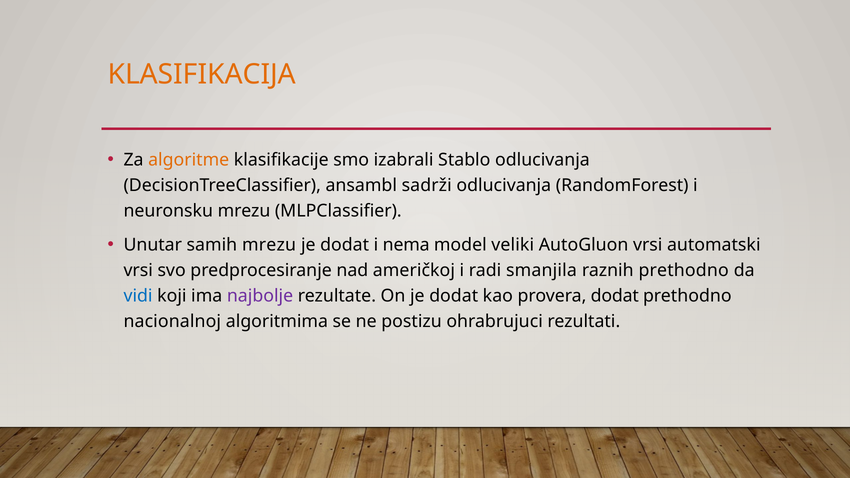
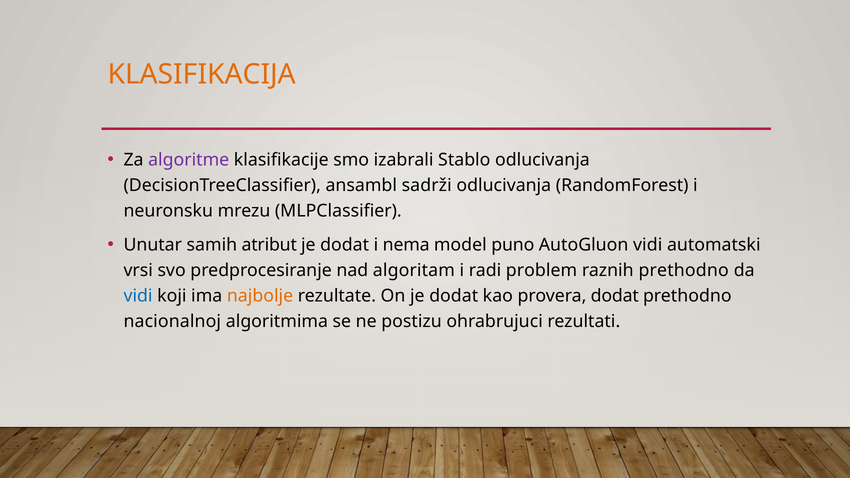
algoritme colour: orange -> purple
samih mrezu: mrezu -> atribut
veliki: veliki -> puno
AutoGluon vrsi: vrsi -> vidi
američkoj: američkoj -> algoritam
smanjila: smanjila -> problem
najbolje colour: purple -> orange
